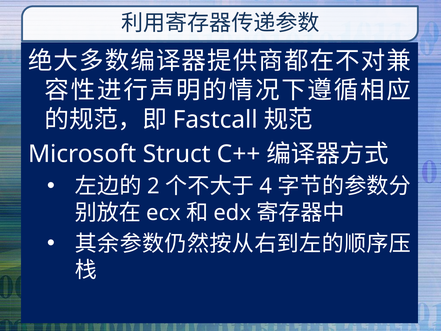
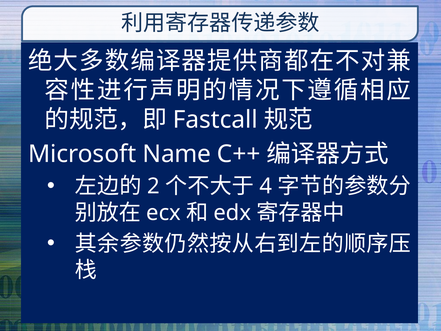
Struct: Struct -> Name
